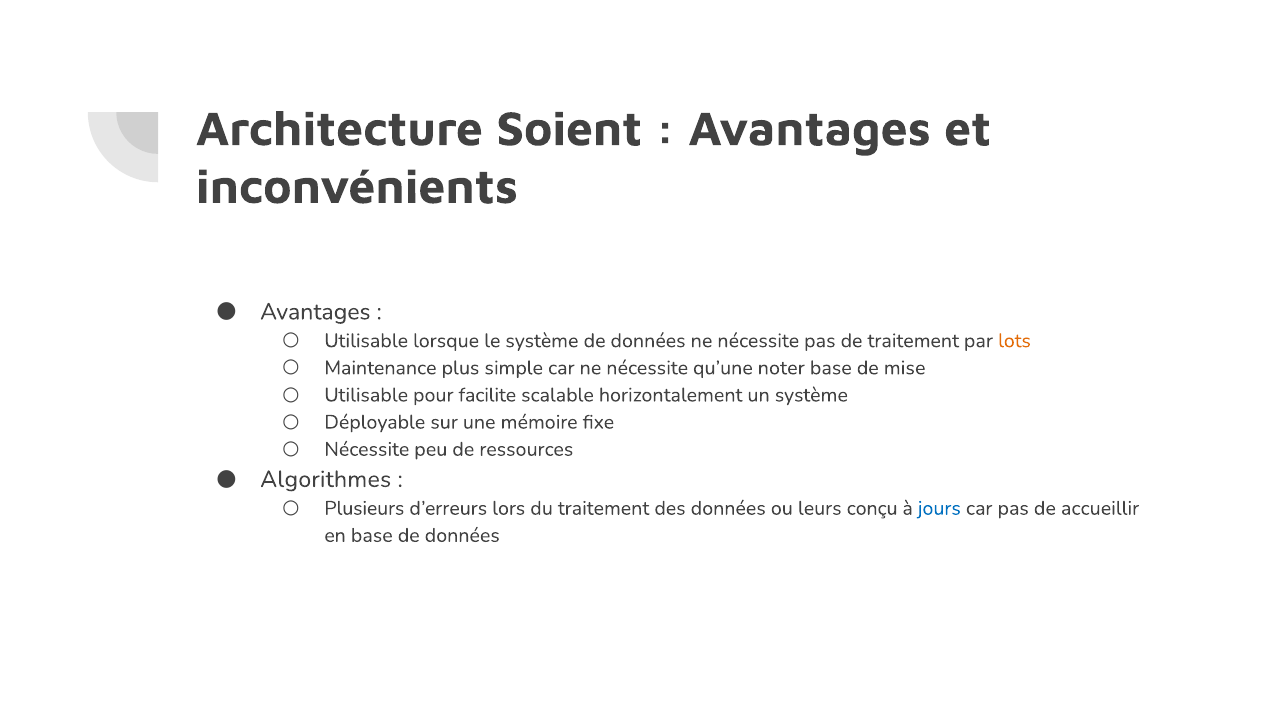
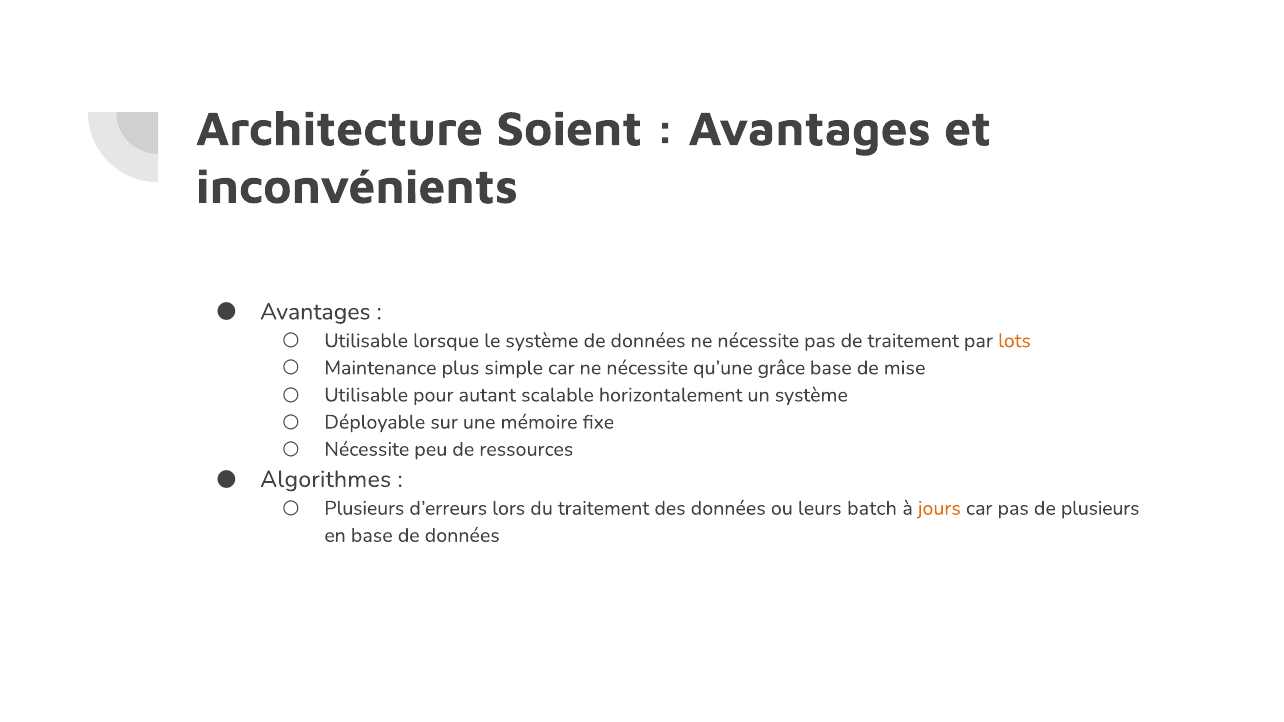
noter: noter -> grâce
facilite: facilite -> autant
conçu: conçu -> batch
jours colour: blue -> orange
de accueillir: accueillir -> plusieurs
